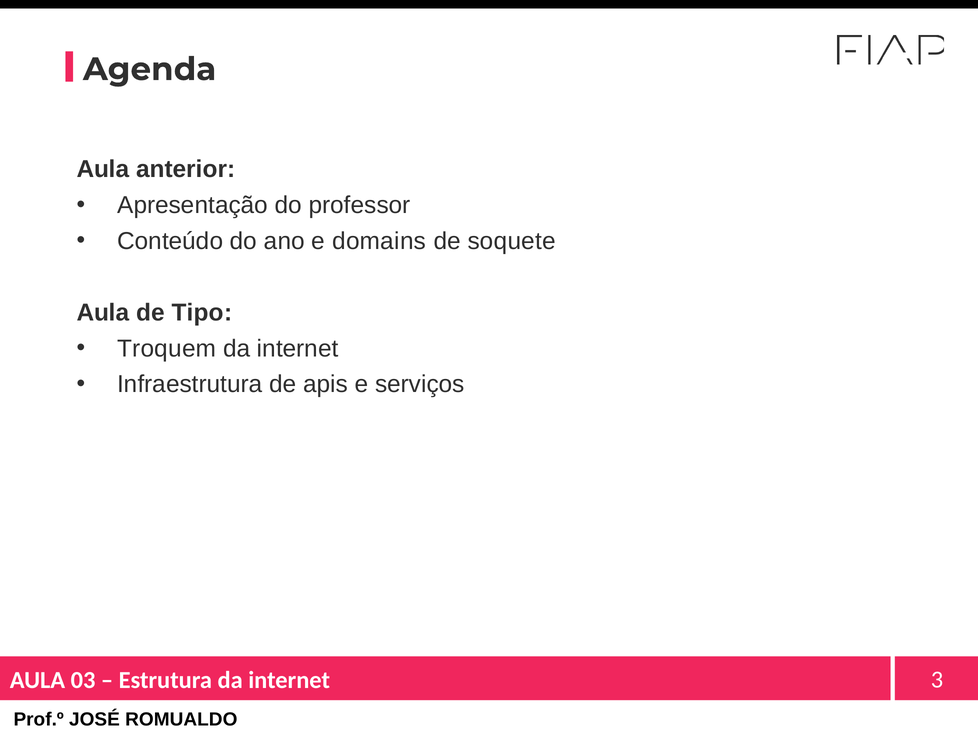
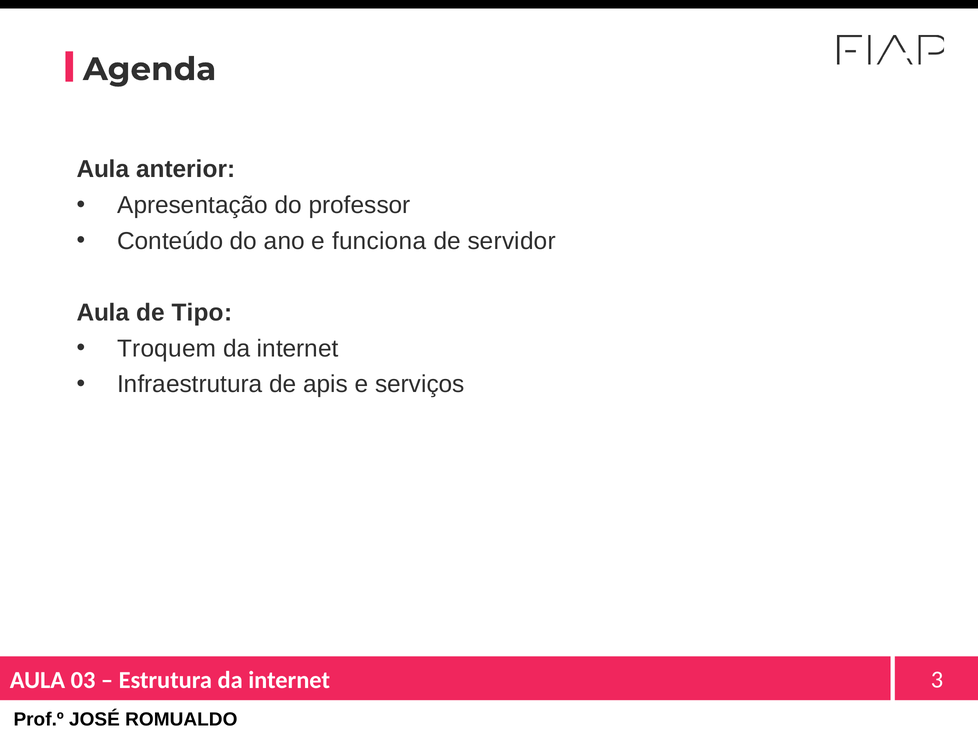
domains: domains -> funciona
soquete: soquete -> servidor
